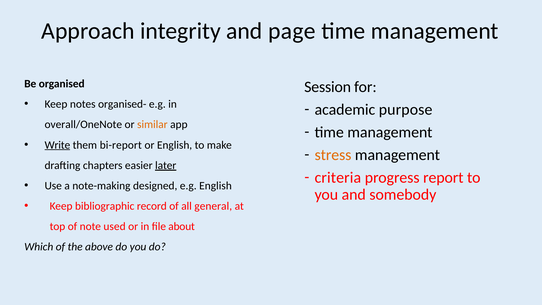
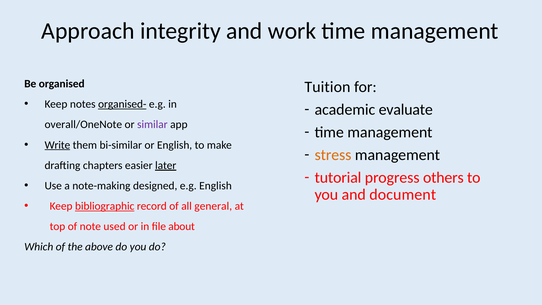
page: page -> work
Session: Session -> Tuition
organised- underline: none -> present
purpose: purpose -> evaluate
similar colour: orange -> purple
bi-report: bi-report -> bi-similar
criteria: criteria -> tutorial
report: report -> others
somebody: somebody -> document
bibliographic underline: none -> present
